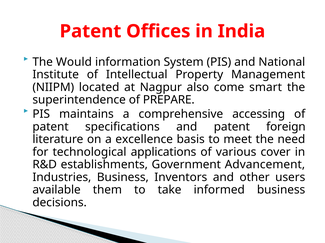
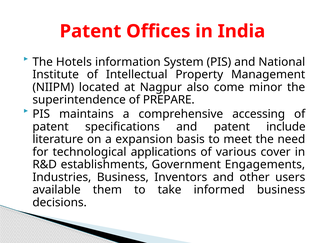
Would: Would -> Hotels
smart: smart -> minor
foreign: foreign -> include
excellence: excellence -> expansion
Advancement: Advancement -> Engagements
